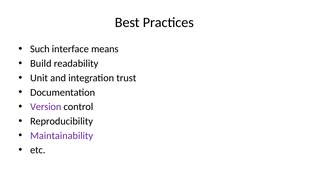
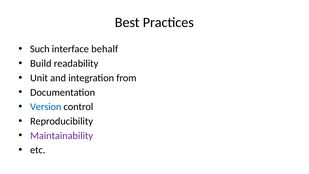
means: means -> behalf
trust: trust -> from
Version colour: purple -> blue
